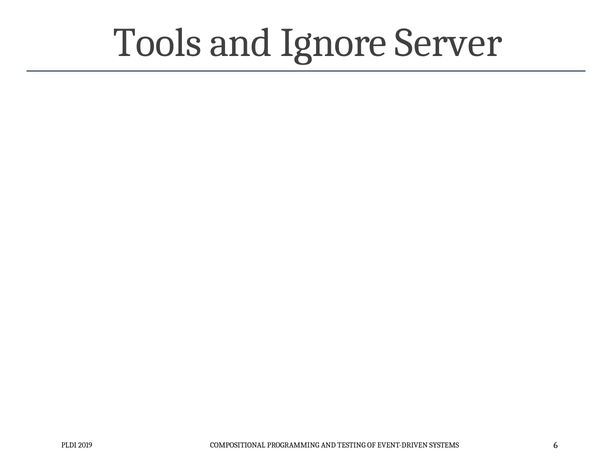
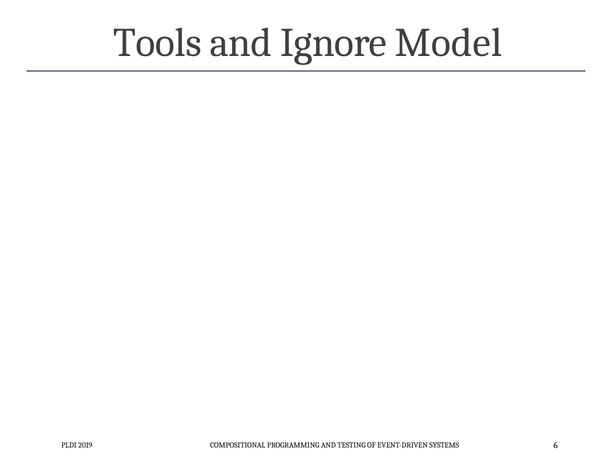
Server: Server -> Model
